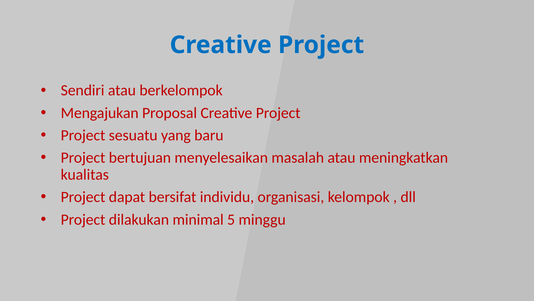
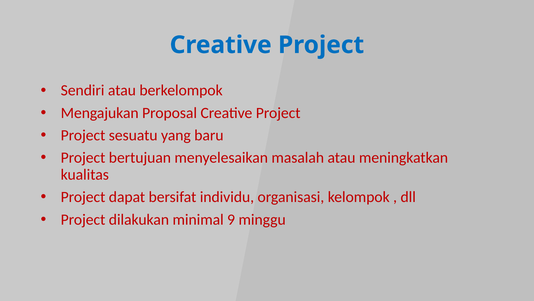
5: 5 -> 9
